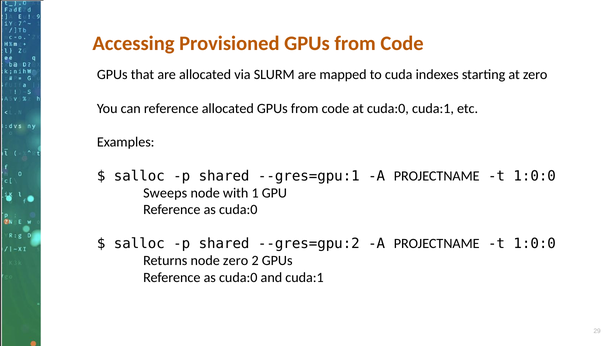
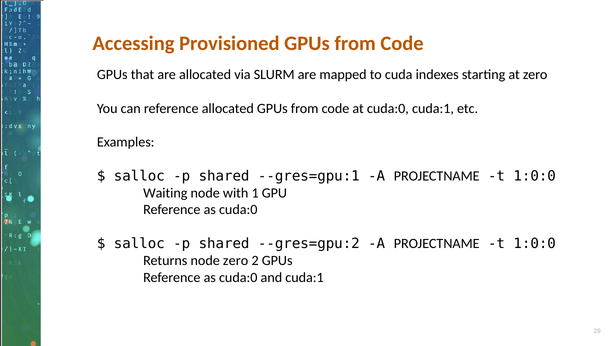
Sweeps: Sweeps -> Waiting
